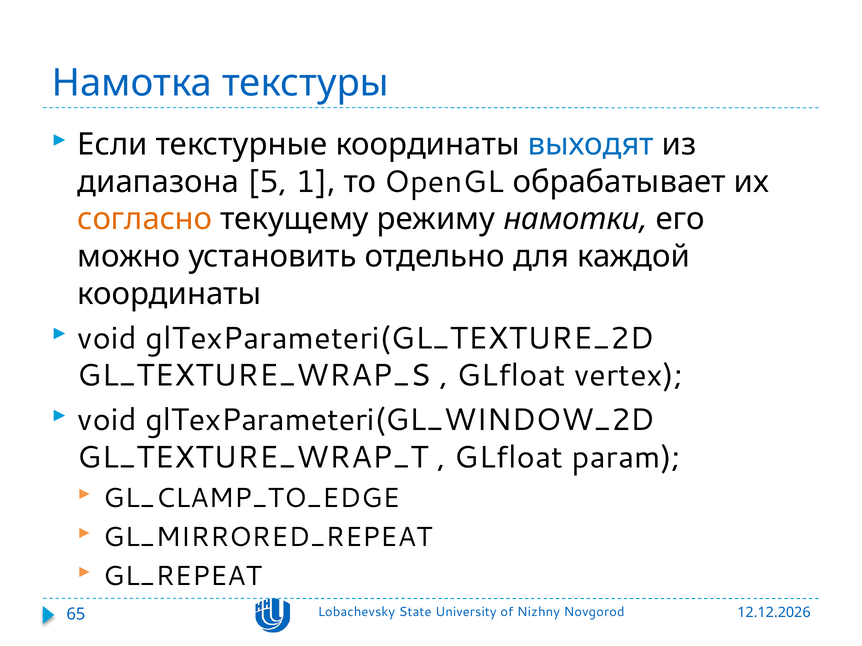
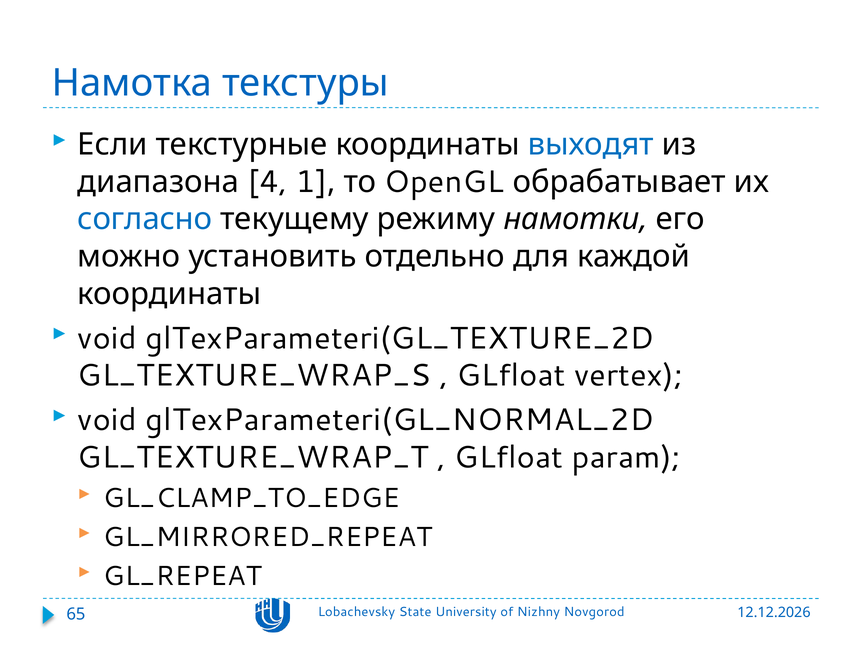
5: 5 -> 4
согласно colour: orange -> blue
glTexParameteri(GL_WINDOW_2D: glTexParameteri(GL_WINDOW_2D -> glTexParameteri(GL_NORMAL_2D
